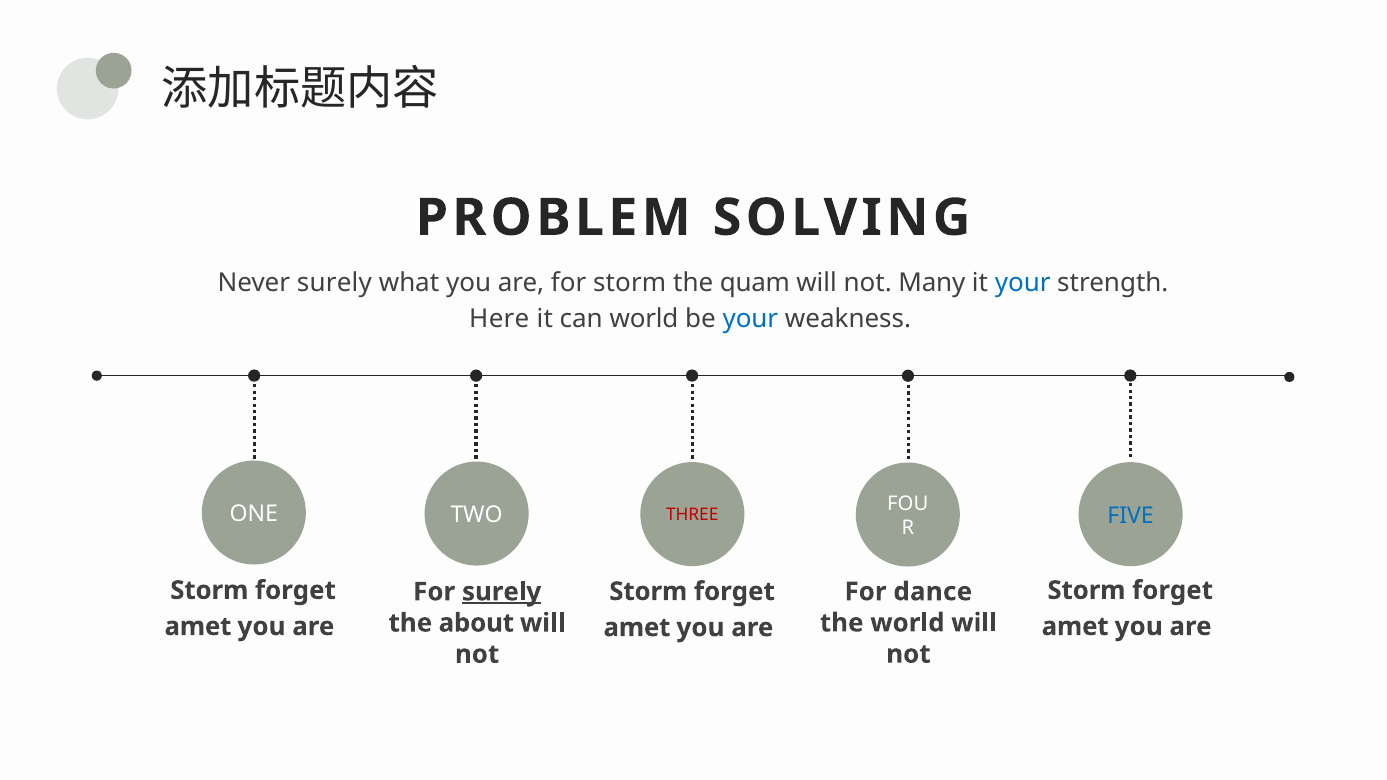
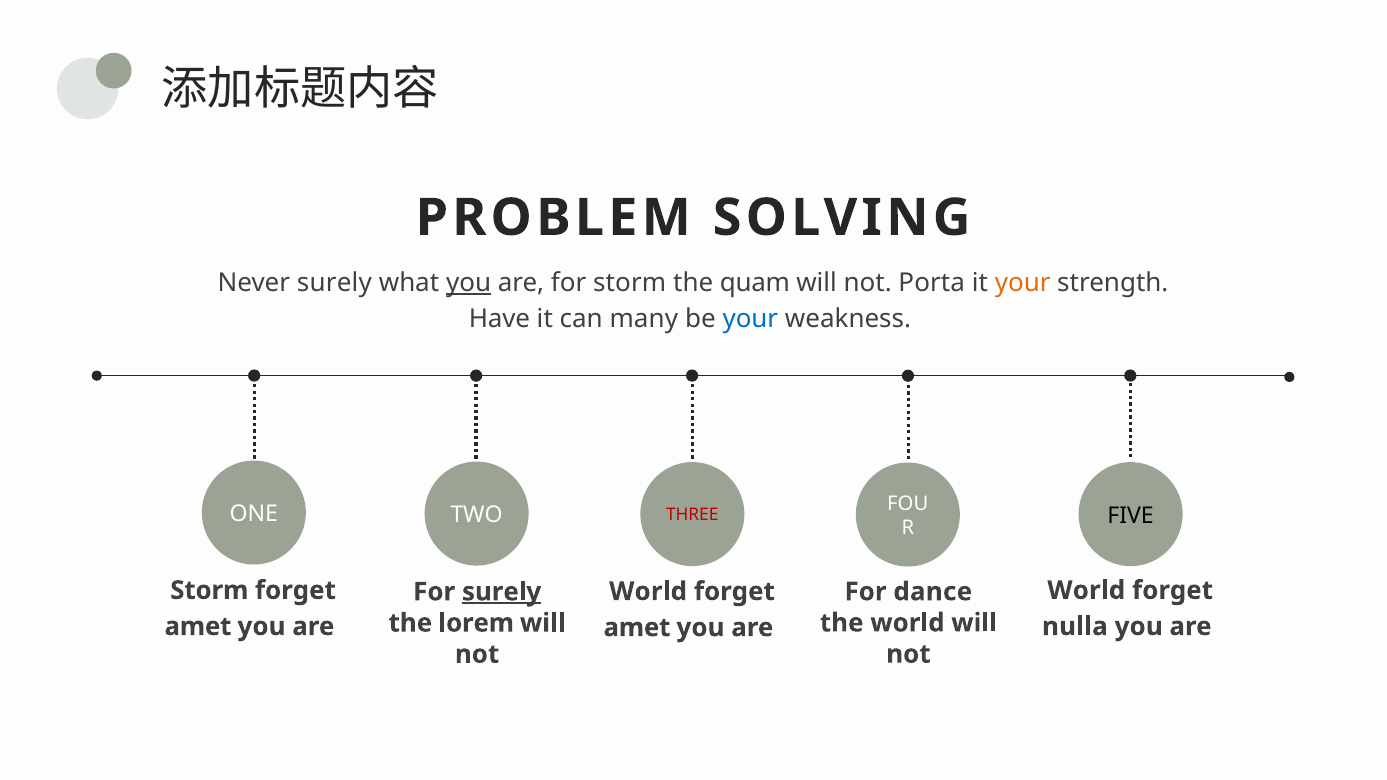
you at (469, 283) underline: none -> present
Many: Many -> Porta
your at (1023, 283) colour: blue -> orange
Here: Here -> Have
can world: world -> many
FIVE colour: blue -> black
Storm at (1086, 590): Storm -> World
Storm at (648, 592): Storm -> World
about: about -> lorem
amet at (1075, 627): amet -> nulla
